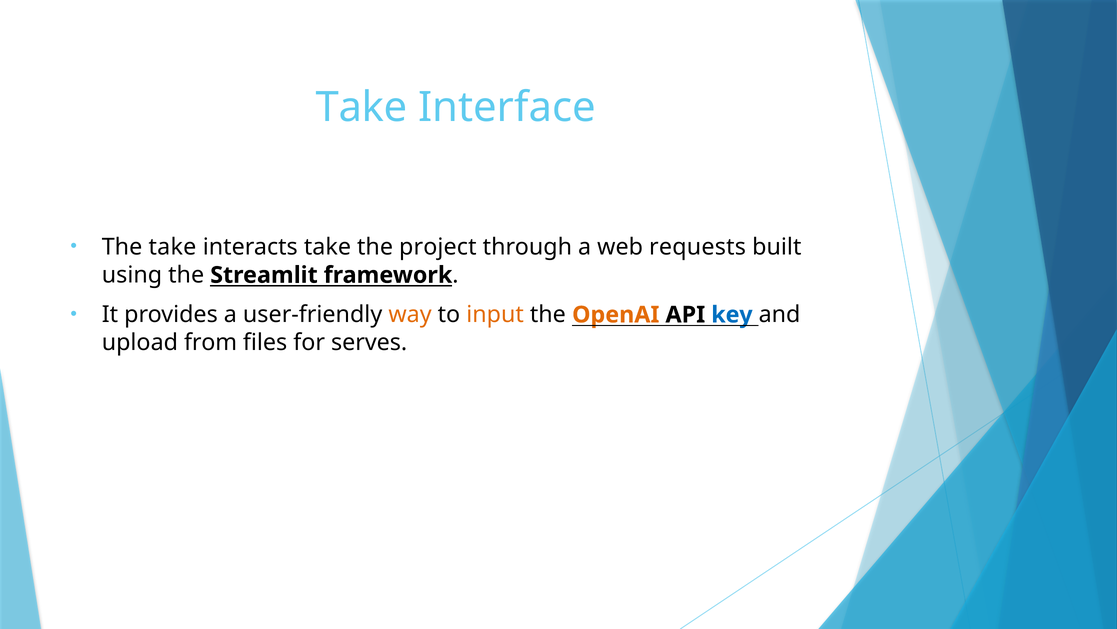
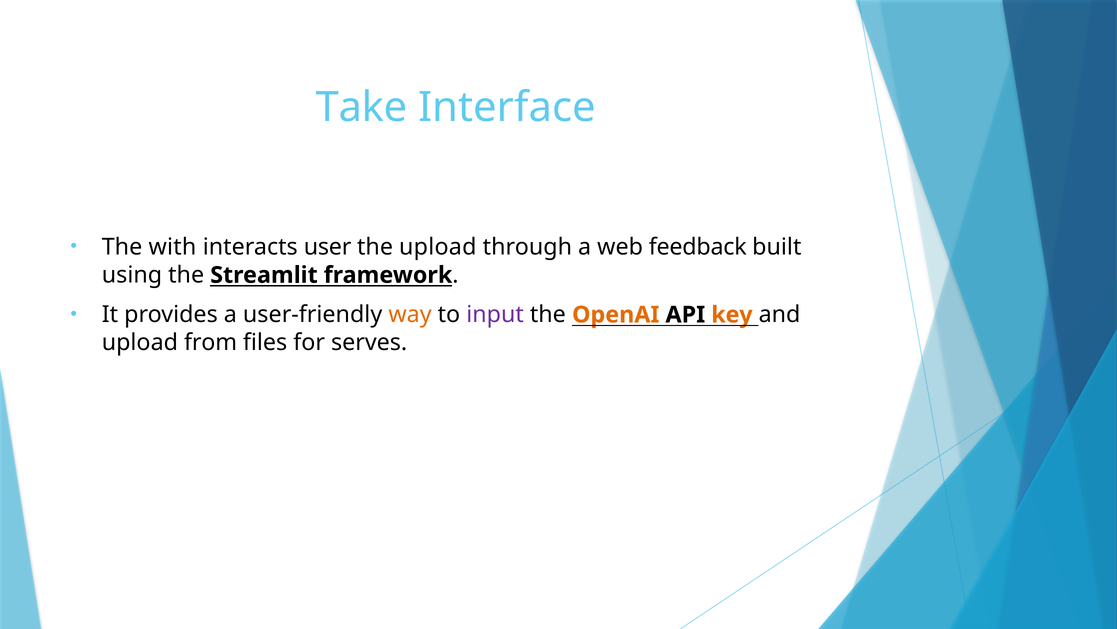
The take: take -> with
interacts take: take -> user
the project: project -> upload
requests: requests -> feedback
input colour: orange -> purple
key colour: blue -> orange
